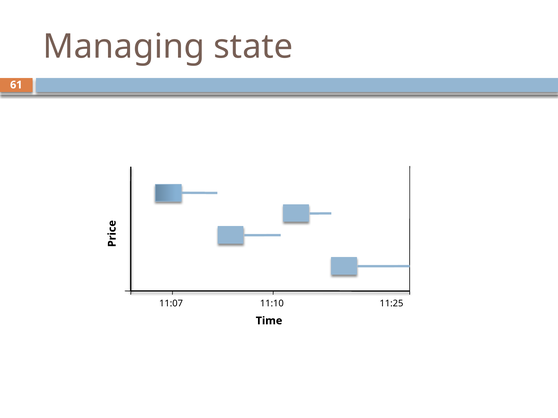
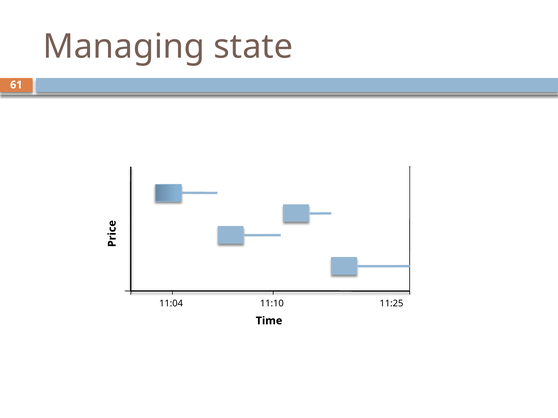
11:07: 11:07 -> 11:04
